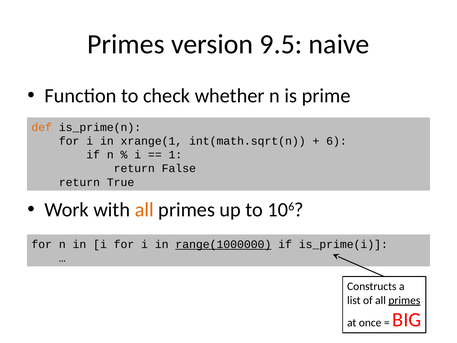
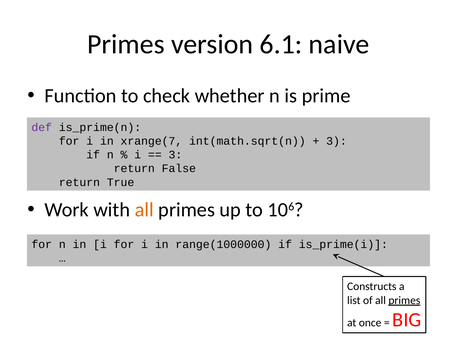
9.5: 9.5 -> 6.1
def colour: orange -> purple
xrange(1: xrange(1 -> xrange(7
6 at (336, 141): 6 -> 3
1 at (175, 155): 1 -> 3
range(1000000 underline: present -> none
